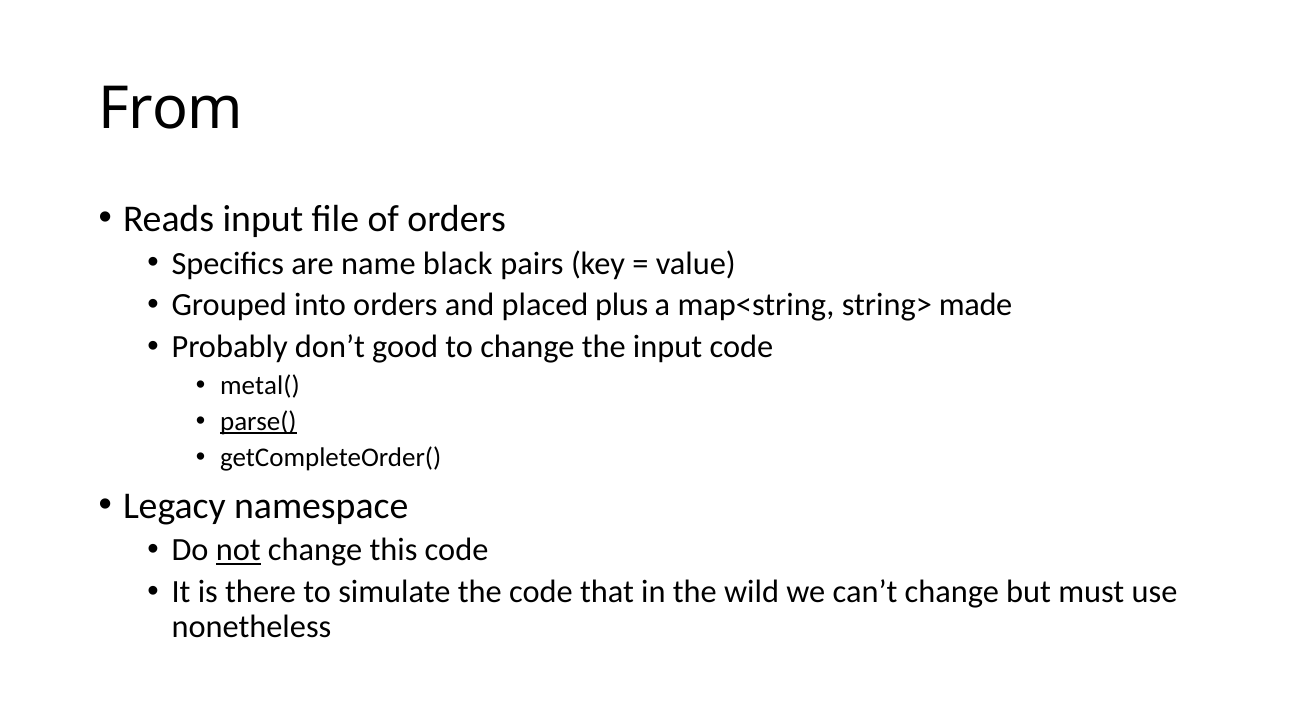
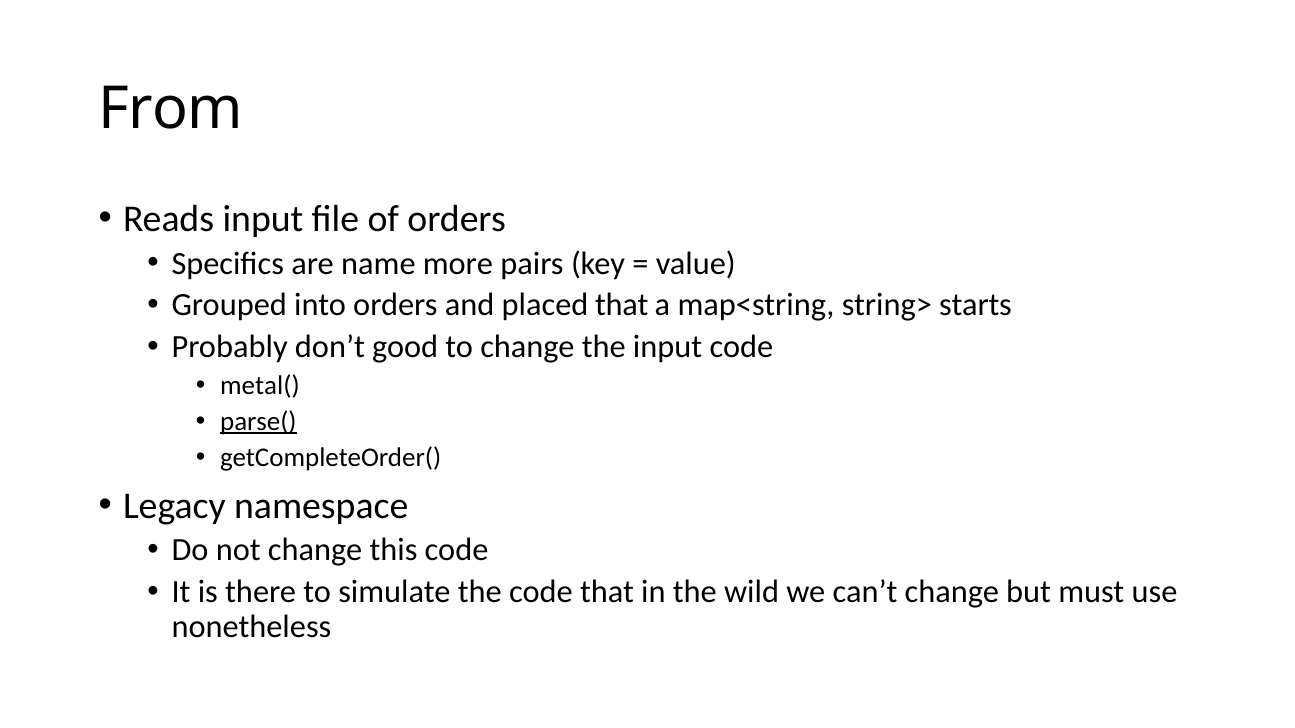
black: black -> more
placed plus: plus -> that
made: made -> starts
not underline: present -> none
